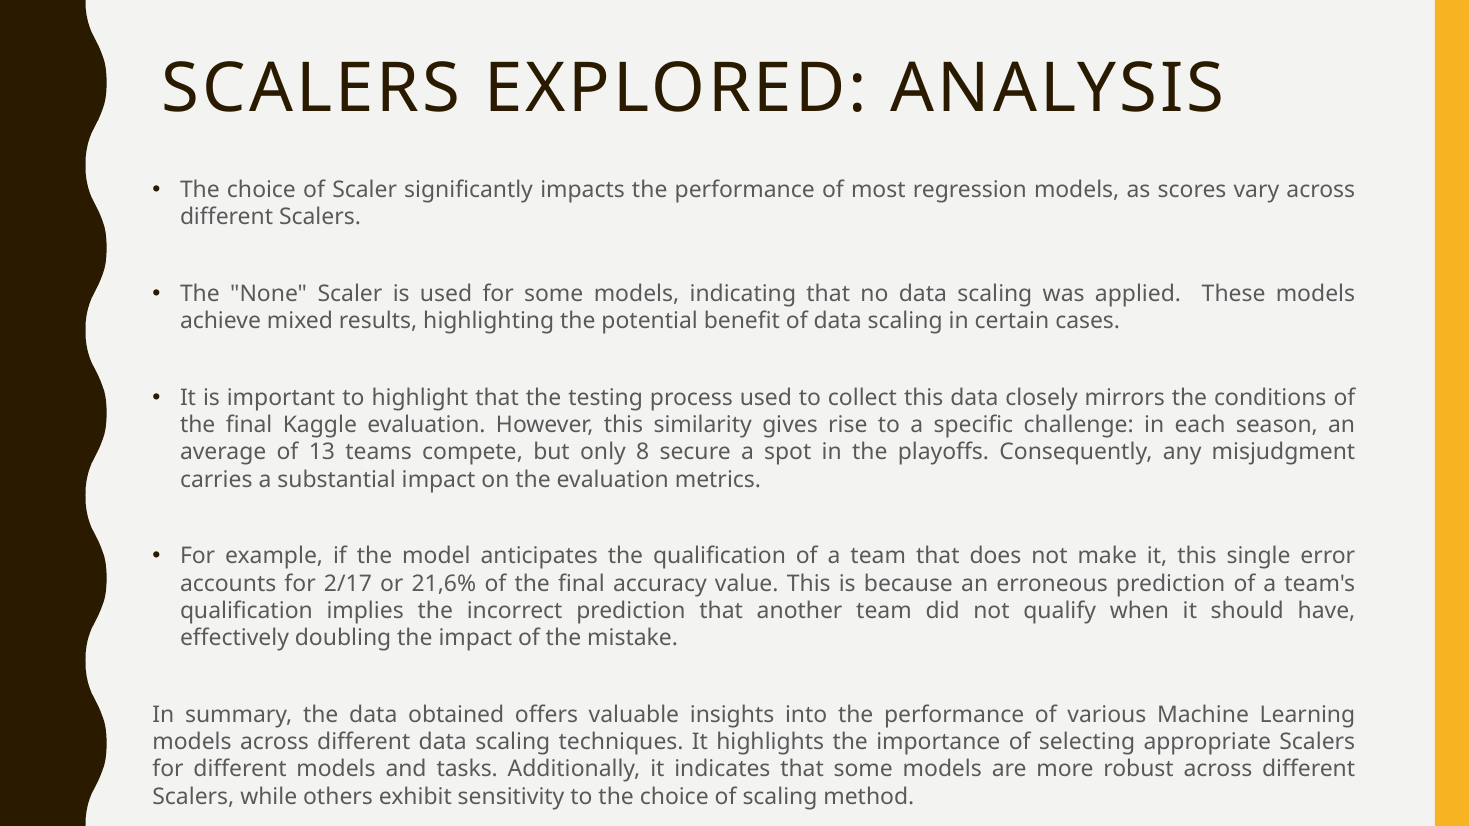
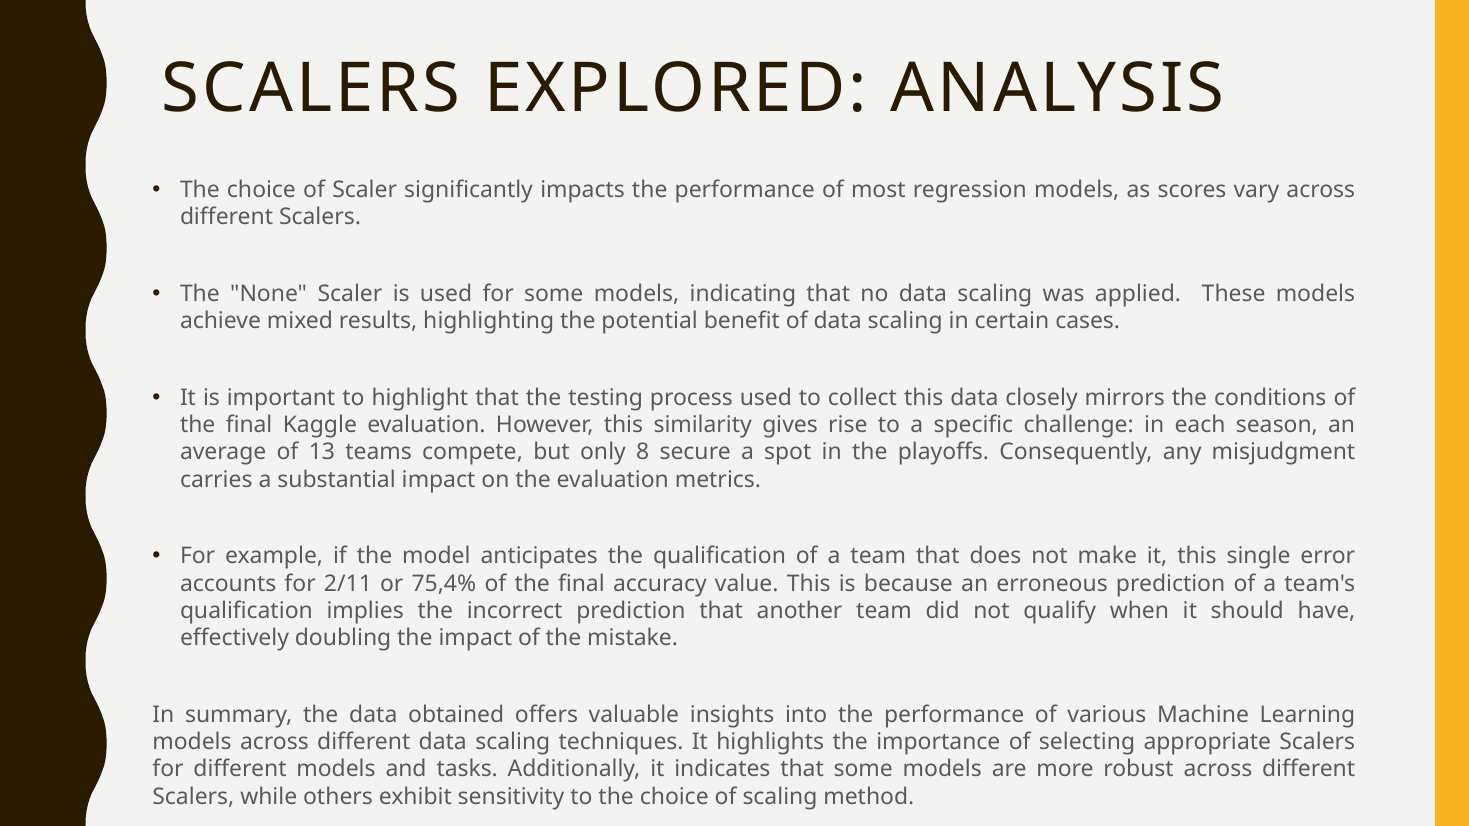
2/17: 2/17 -> 2/11
21,6%: 21,6% -> 75,4%
